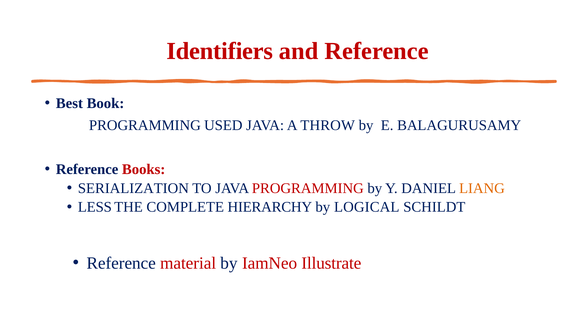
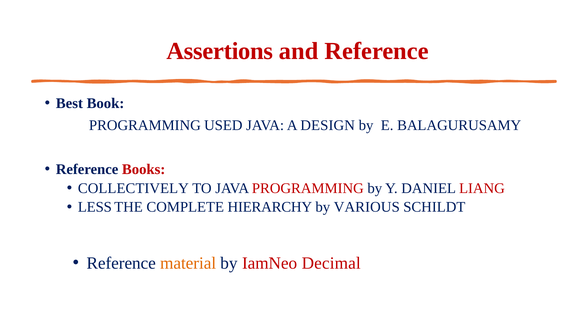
Identifiers: Identifiers -> Assertions
THROW: THROW -> DESIGN
SERIALIZATION: SERIALIZATION -> COLLECTIVELY
LIANG colour: orange -> red
LOGICAL: LOGICAL -> VARIOUS
material colour: red -> orange
Illustrate: Illustrate -> Decimal
